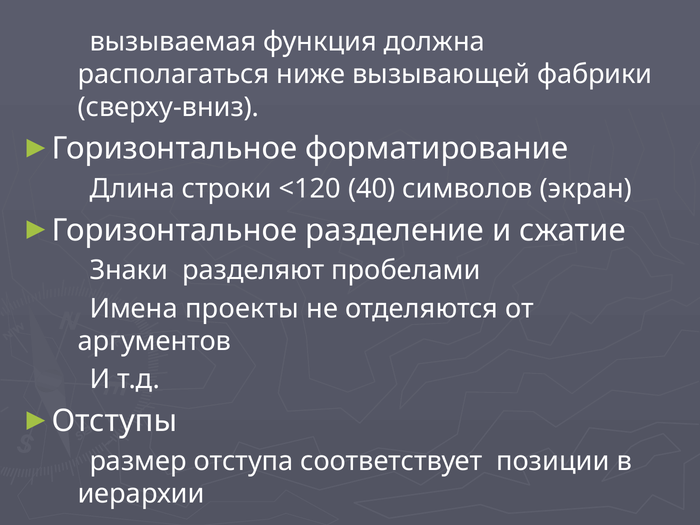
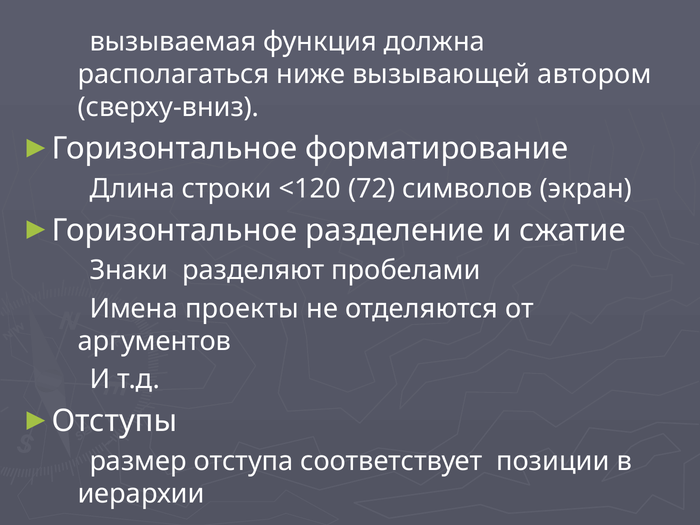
фабрики: фабрики -> автором
40: 40 -> 72
